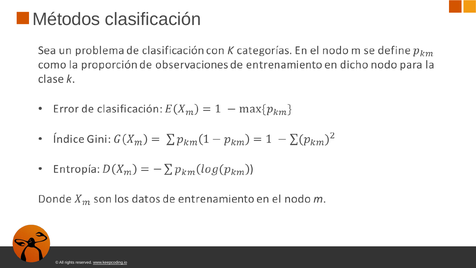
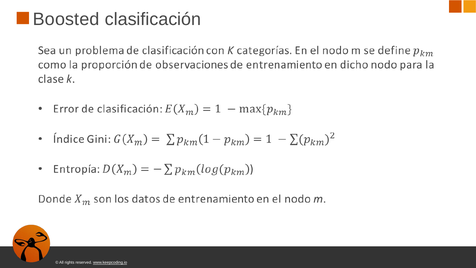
Métodos: Métodos -> Boosted
